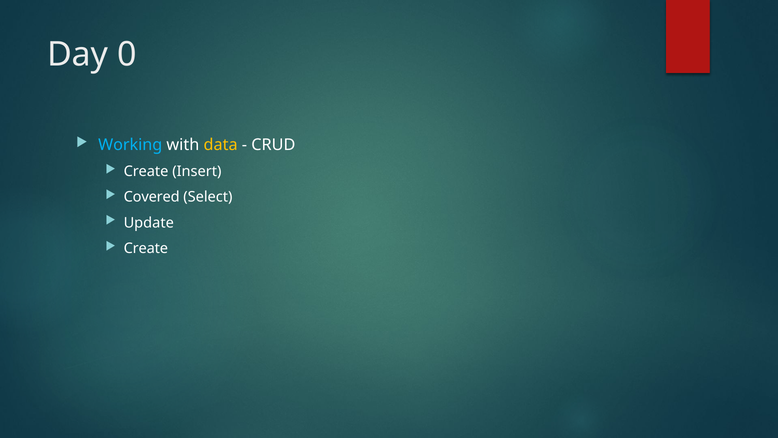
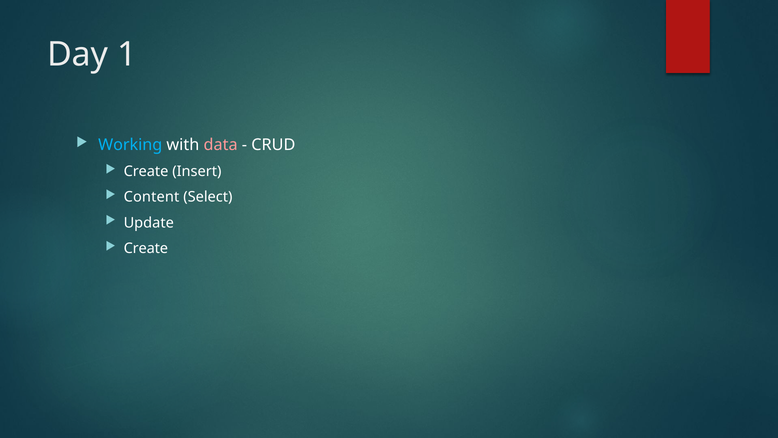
0: 0 -> 1
data colour: yellow -> pink
Covered: Covered -> Content
